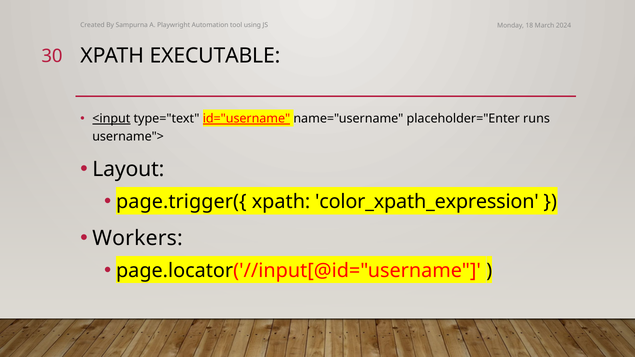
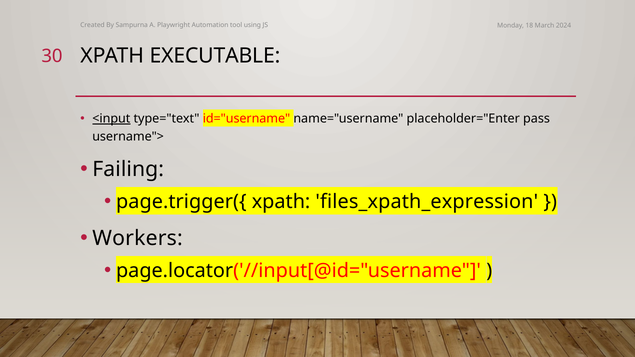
id="username underline: present -> none
runs: runs -> pass
Layout: Layout -> Failing
color_xpath_expression: color_xpath_expression -> files_xpath_expression
